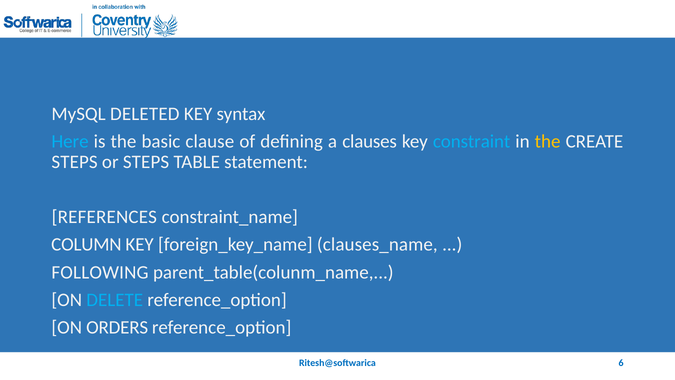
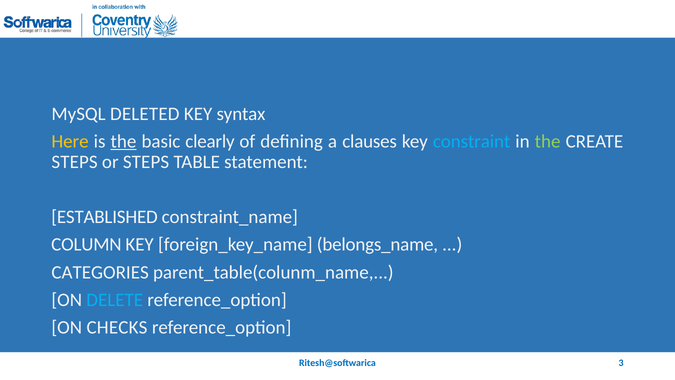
Here colour: light blue -> yellow
the at (123, 141) underline: none -> present
clause: clause -> clearly
the at (548, 141) colour: yellow -> light green
REFERENCES: REFERENCES -> ESTABLISHED
clauses_name: clauses_name -> belongs_name
FOLLOWING: FOLLOWING -> CATEGORIES
ORDERS: ORDERS -> CHECKS
6: 6 -> 3
